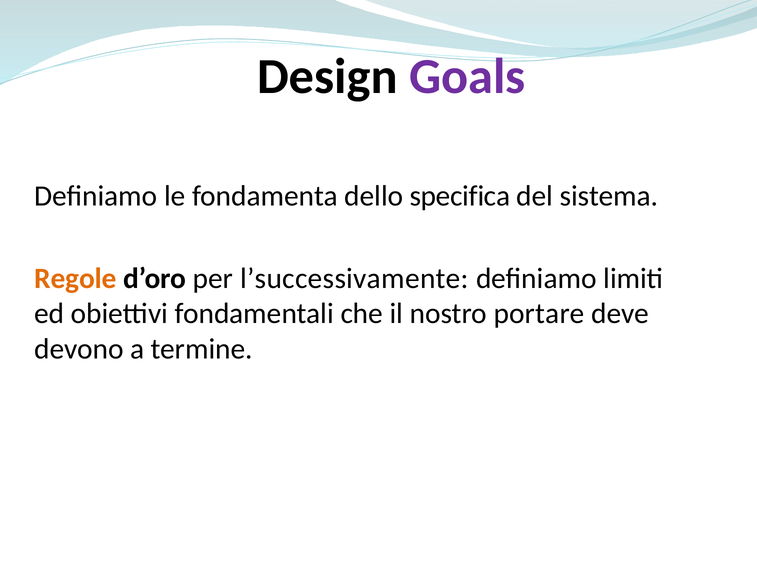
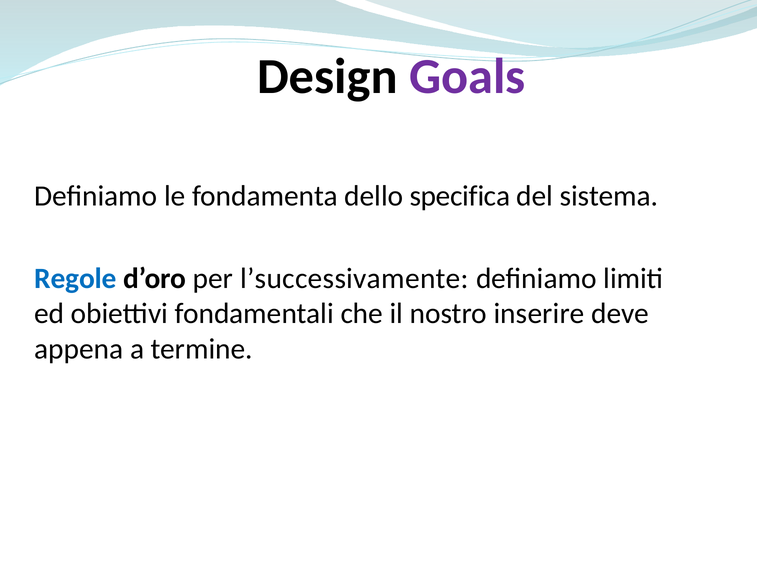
Regole colour: orange -> blue
portare: portare -> inserire
devono: devono -> appena
